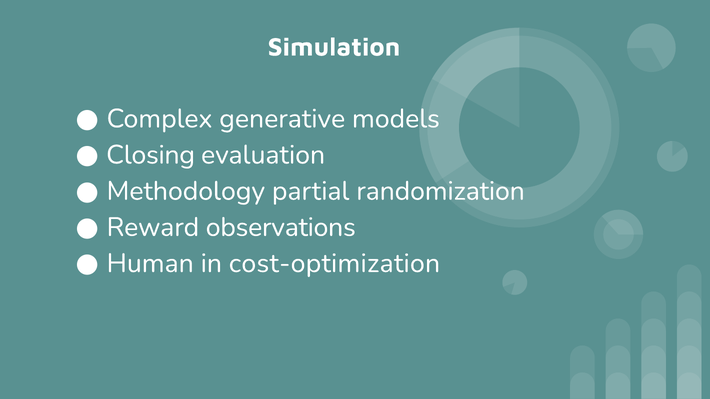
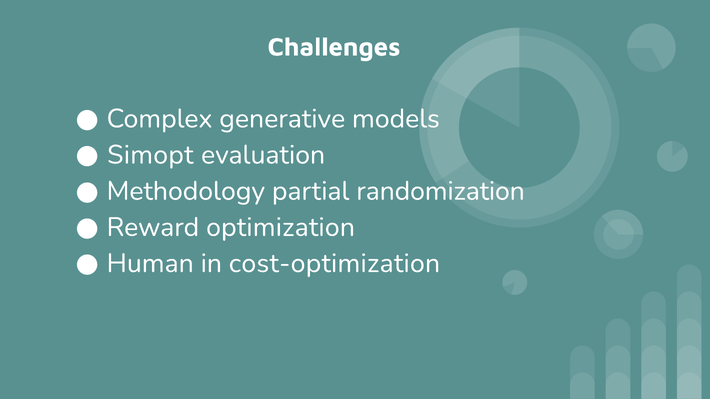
Simulation: Simulation -> Challenges
Closing: Closing -> Simopt
observations: observations -> optimization
